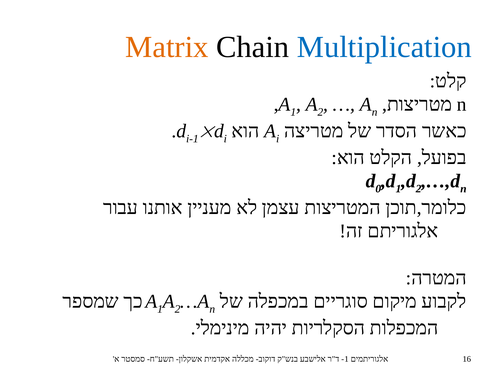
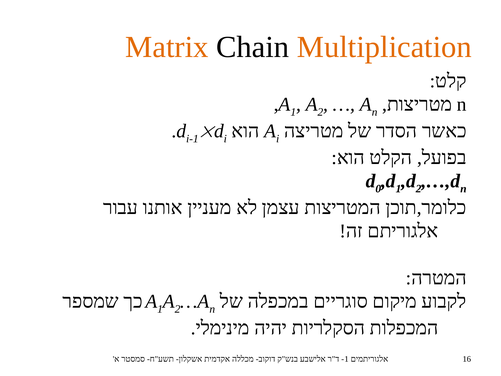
Multiplication colour: blue -> orange
